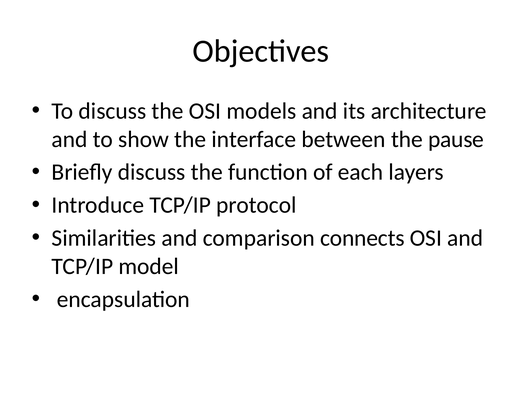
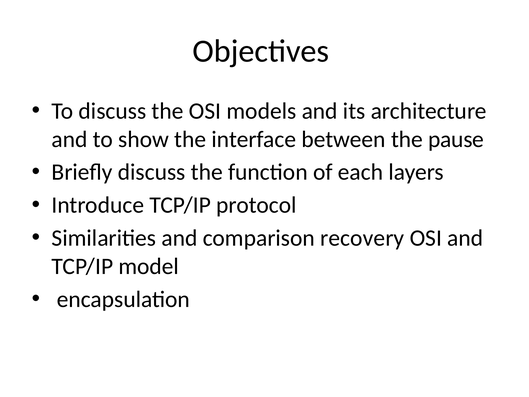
connects: connects -> recovery
